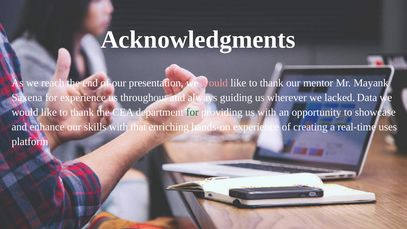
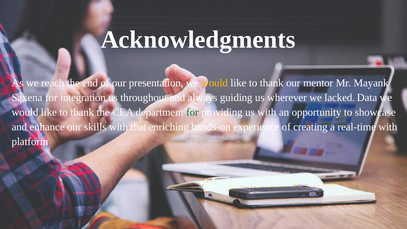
would at (214, 83) colour: pink -> yellow
for experience: experience -> integration
real-time uses: uses -> with
